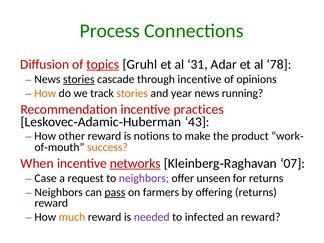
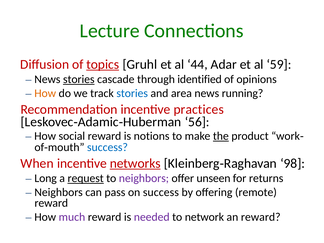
Process: Process -> Lecture
31: 31 -> 44
78: 78 -> 59
through incentive: incentive -> identified
stories at (132, 93) colour: orange -> blue
year: year -> area
43: 43 -> 56
other: other -> social
the underline: none -> present
success at (107, 147) colour: orange -> blue
07: 07 -> 98
Case: Case -> Long
request underline: none -> present
pass underline: present -> none
on farmers: farmers -> success
offering returns: returns -> remote
much colour: orange -> purple
infected: infected -> network
